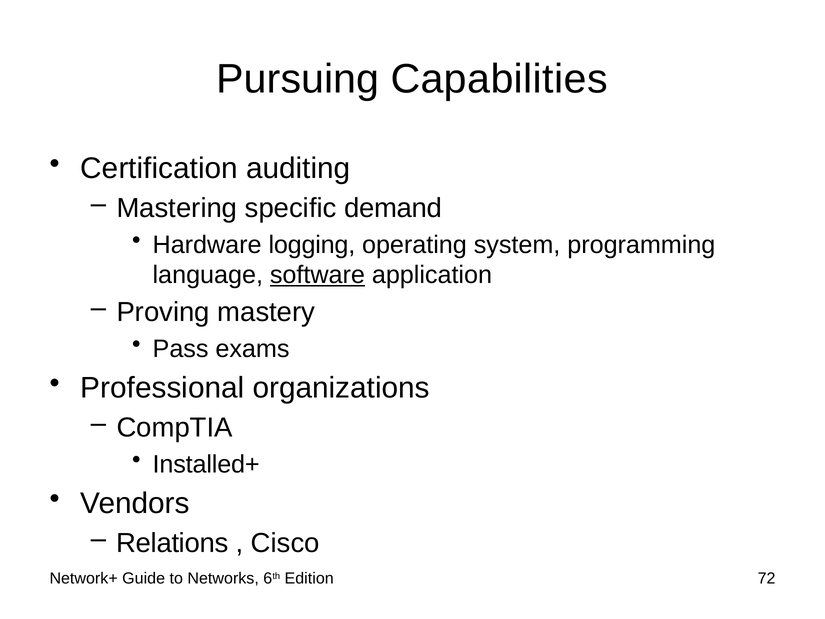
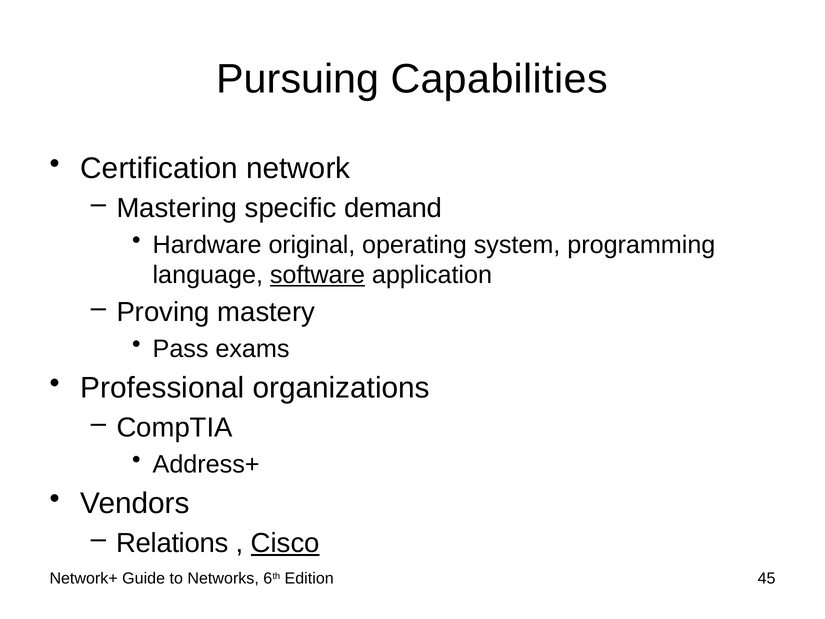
auditing: auditing -> network
logging: logging -> original
Installed+: Installed+ -> Address+
Cisco underline: none -> present
72: 72 -> 45
